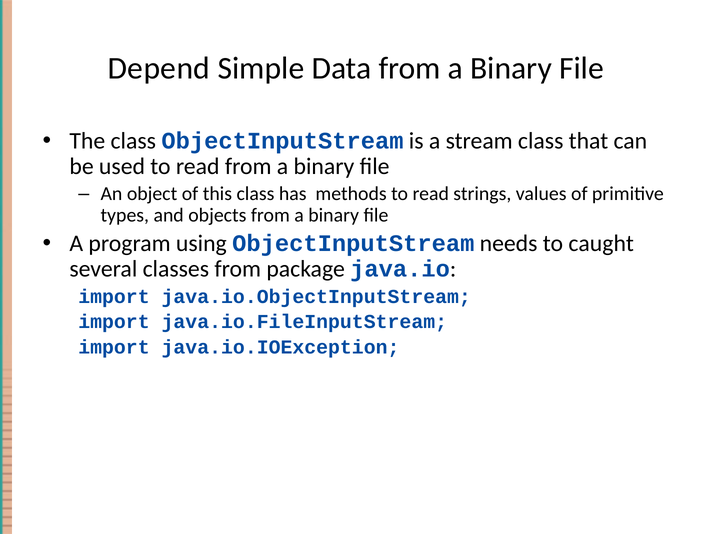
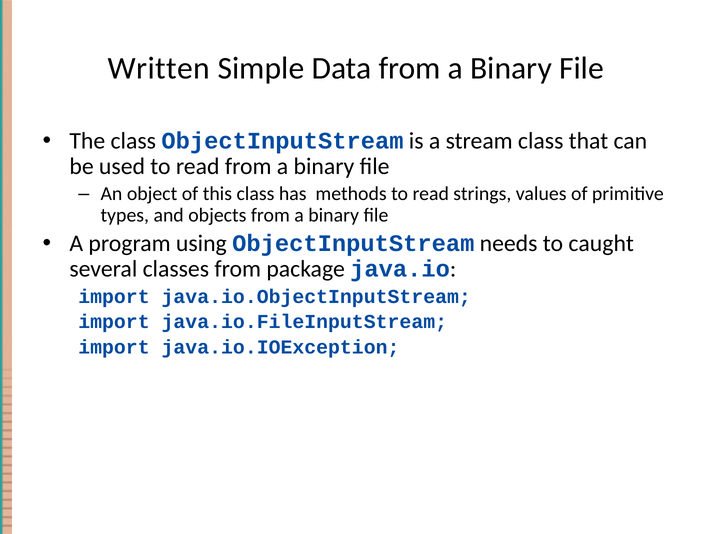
Depend: Depend -> Written
